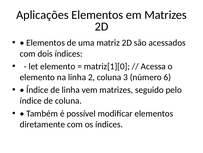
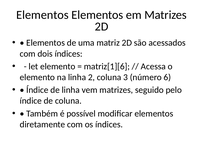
Aplicações at (42, 15): Aplicações -> Elementos
matriz[1][0: matriz[1][0 -> matriz[1][6
